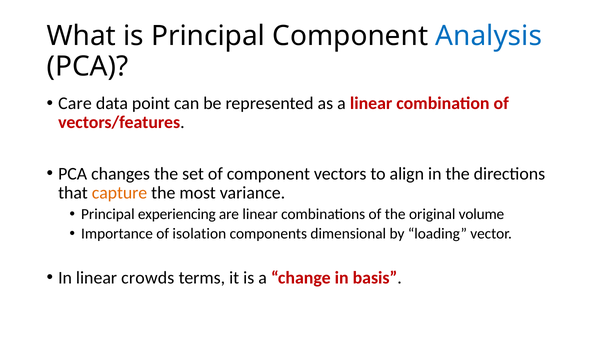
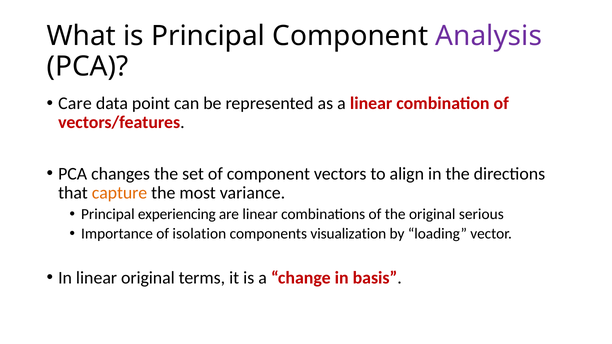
Analysis colour: blue -> purple
volume: volume -> serious
dimensional: dimensional -> visualization
linear crowds: crowds -> original
